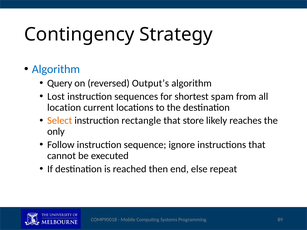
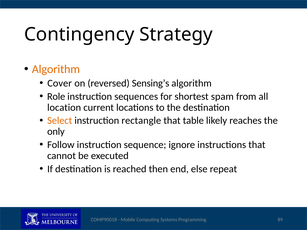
Algorithm at (56, 69) colour: blue -> orange
Query: Query -> Cover
Output’s: Output’s -> Sensing’s
Lost: Lost -> Role
store: store -> table
